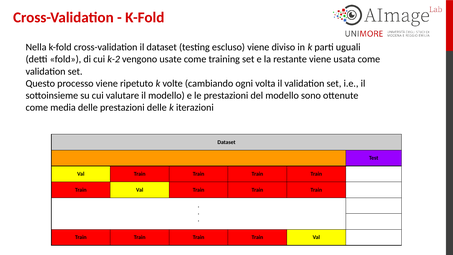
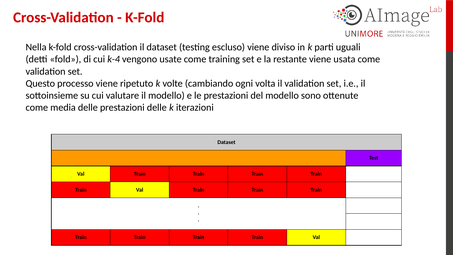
k-2: k-2 -> k-4
